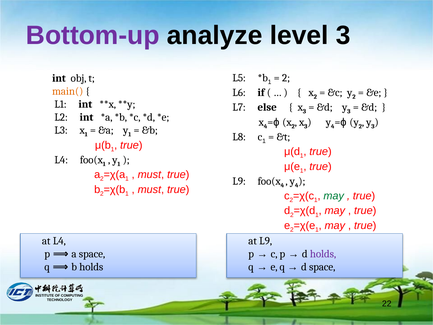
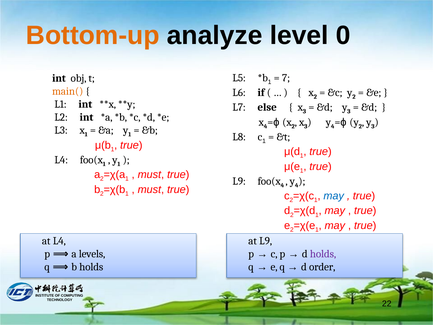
Bottom-up colour: purple -> orange
level 3: 3 -> 0
2 at (286, 78): 2 -> 7
may at (334, 196) colour: green -> blue
a space: space -> levels
d space: space -> order
